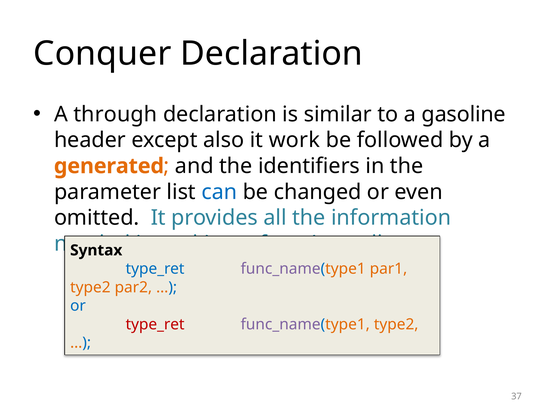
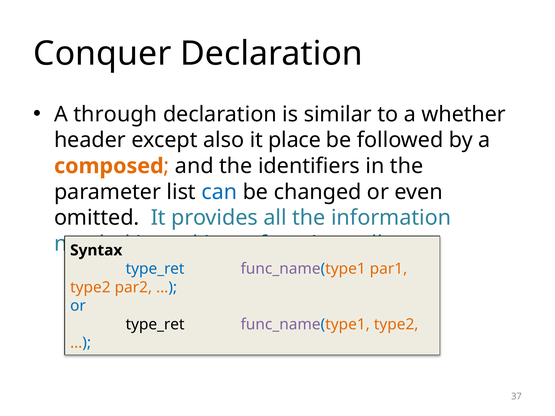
gasoline: gasoline -> whether
work: work -> place
generated: generated -> composed
type_ret at (155, 325) colour: red -> black
